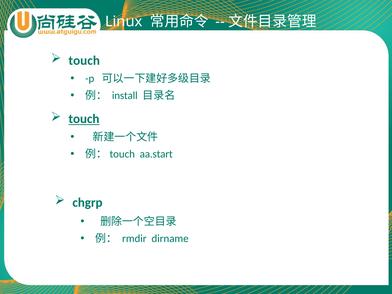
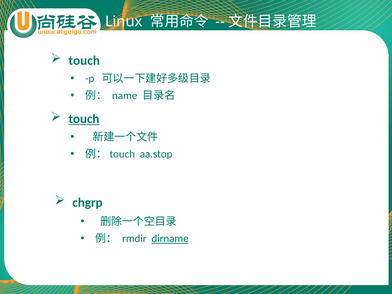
install: install -> name
aa.start: aa.start -> aa.stop
dirname underline: none -> present
